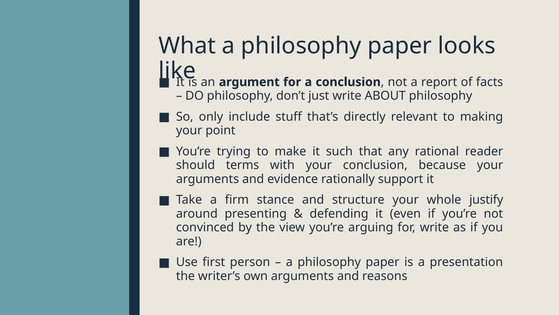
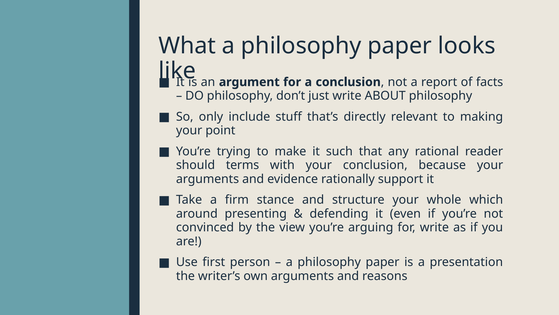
justify: justify -> which
